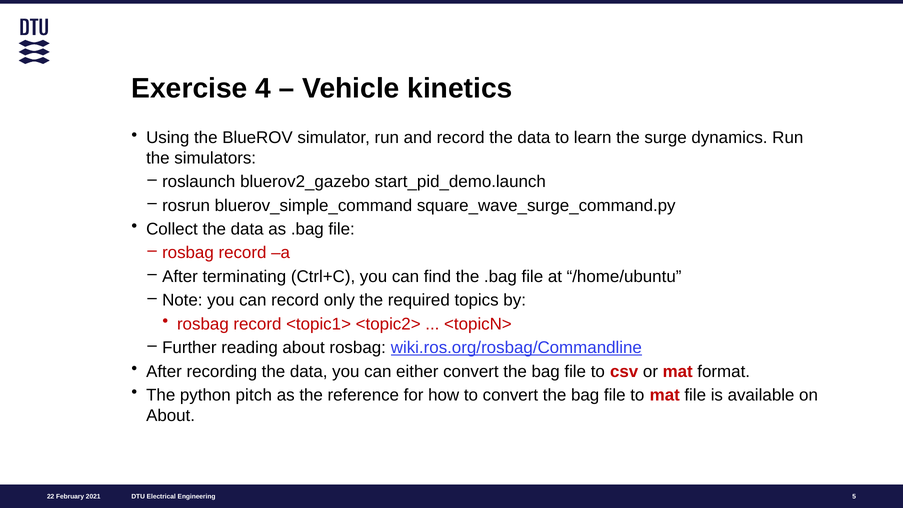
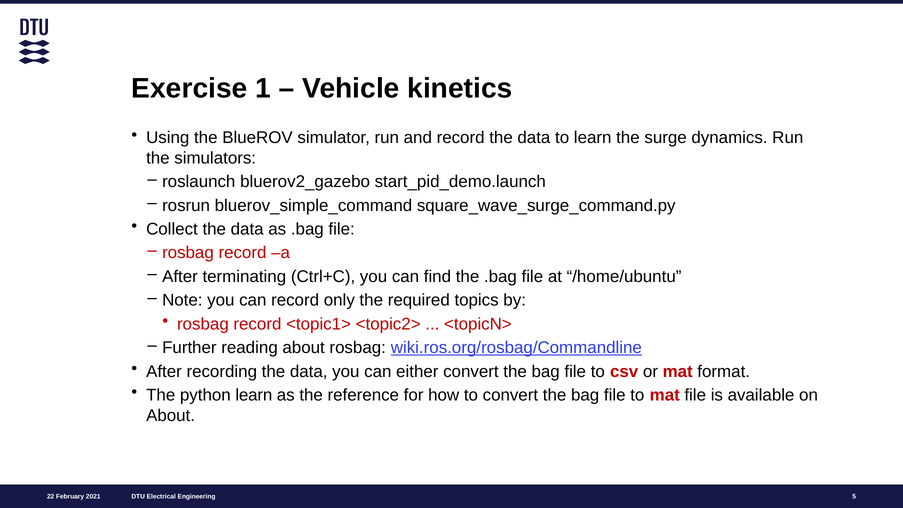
4: 4 -> 1
python pitch: pitch -> learn
